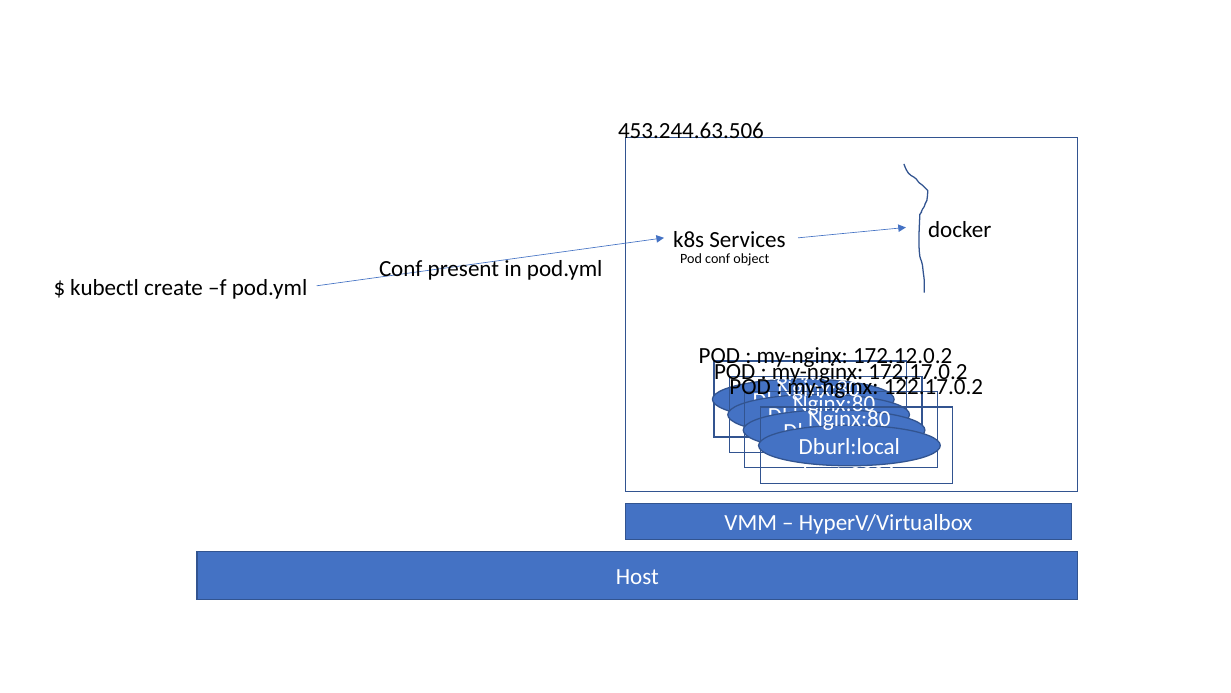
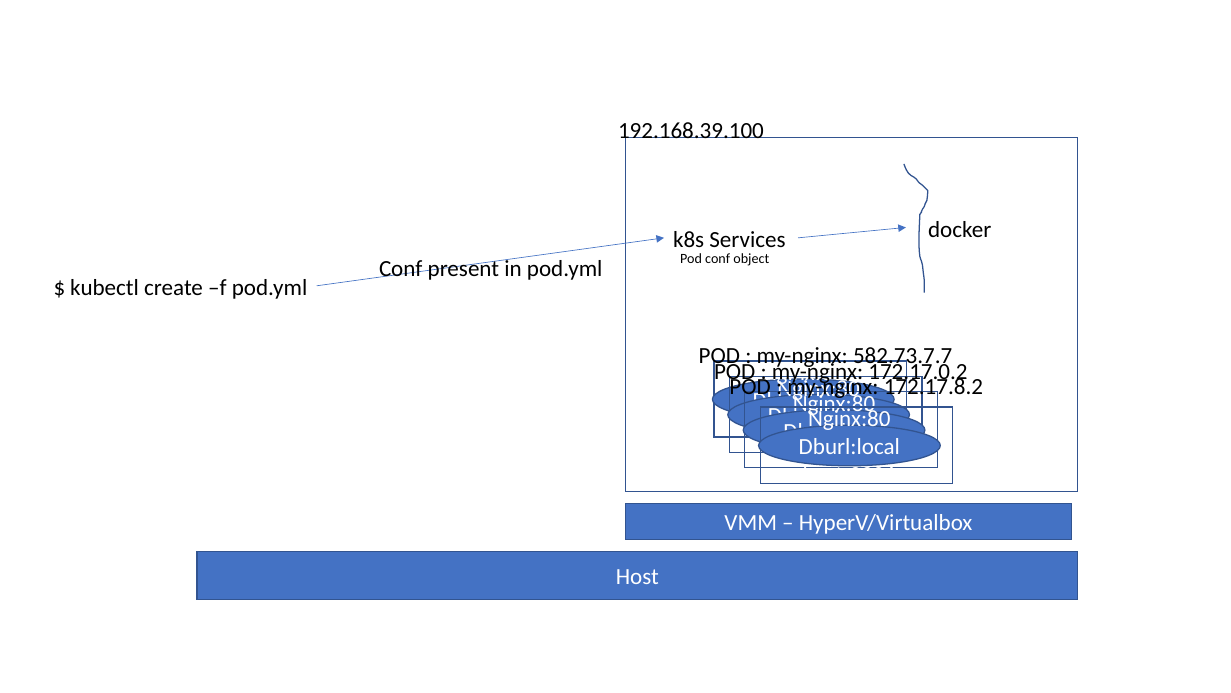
453.244.63.506: 453.244.63.506 -> 192.168.39.100
172.12.0.2: 172.12.0.2 -> 582.73.7.7
122.17.0.2: 122.17.0.2 -> 172.17.8.2
